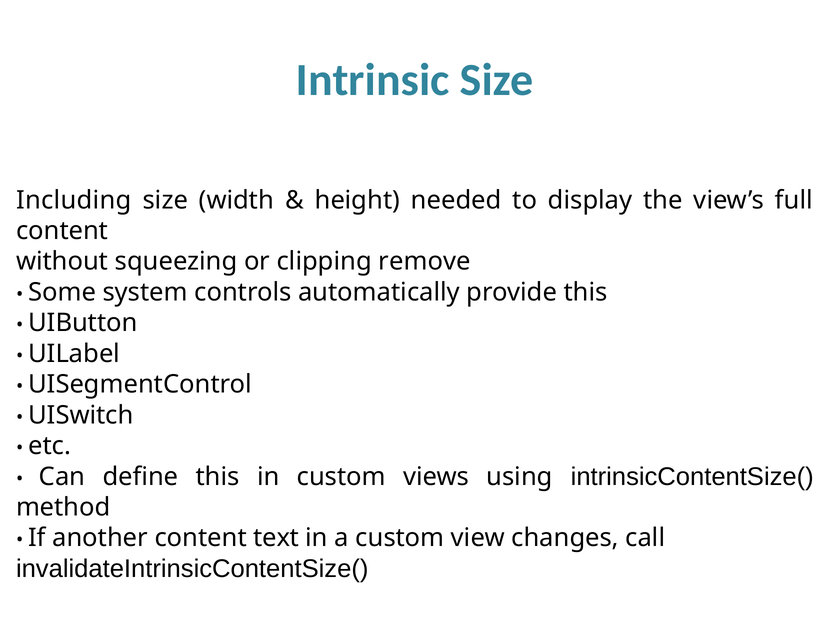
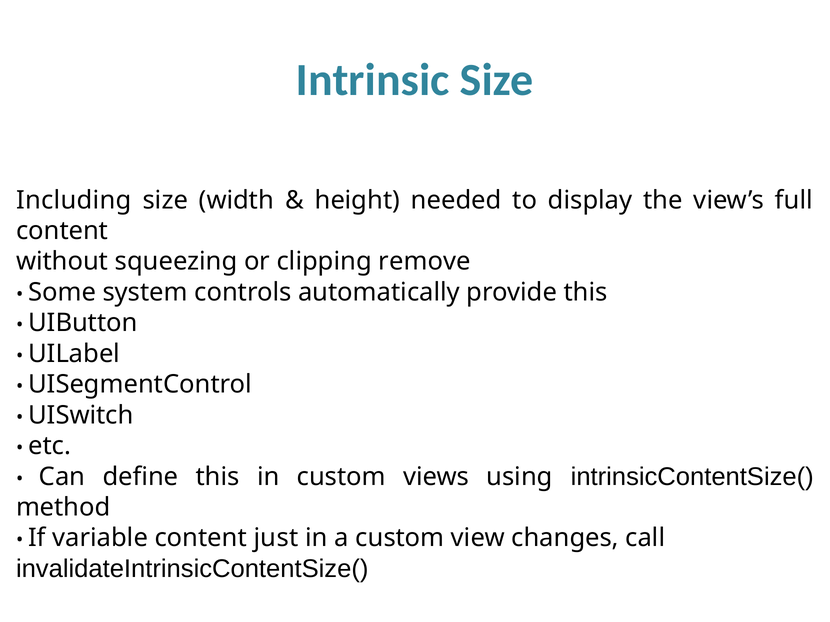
another: another -> variable
text: text -> just
